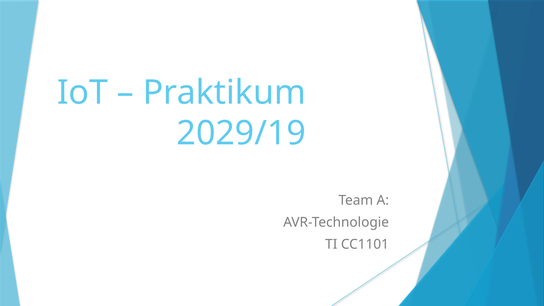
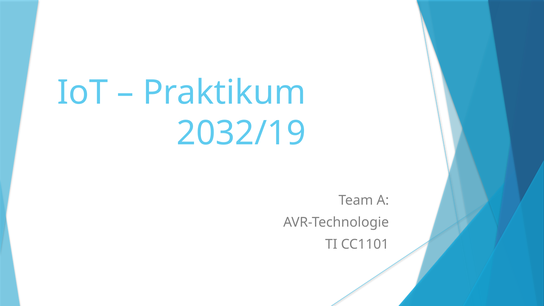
2029/19: 2029/19 -> 2032/19
